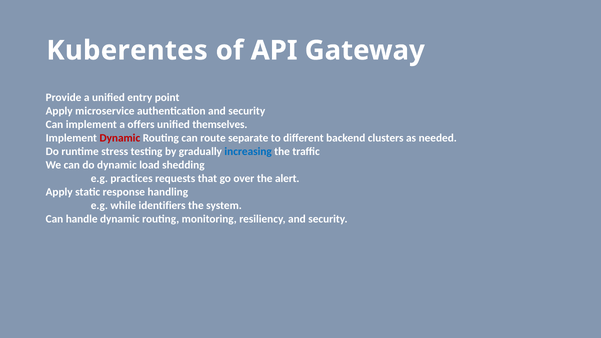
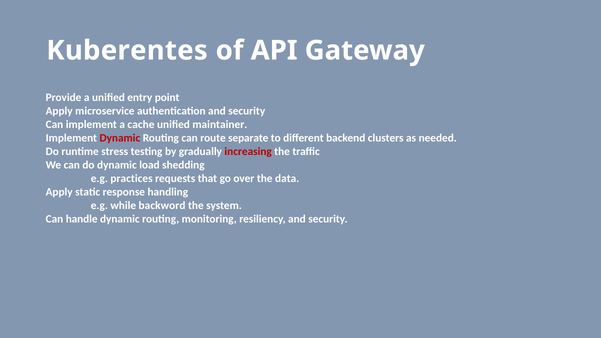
offers: offers -> cache
themselves: themselves -> maintainer
increasing colour: blue -> red
alert: alert -> data
identifiers: identifiers -> backword
